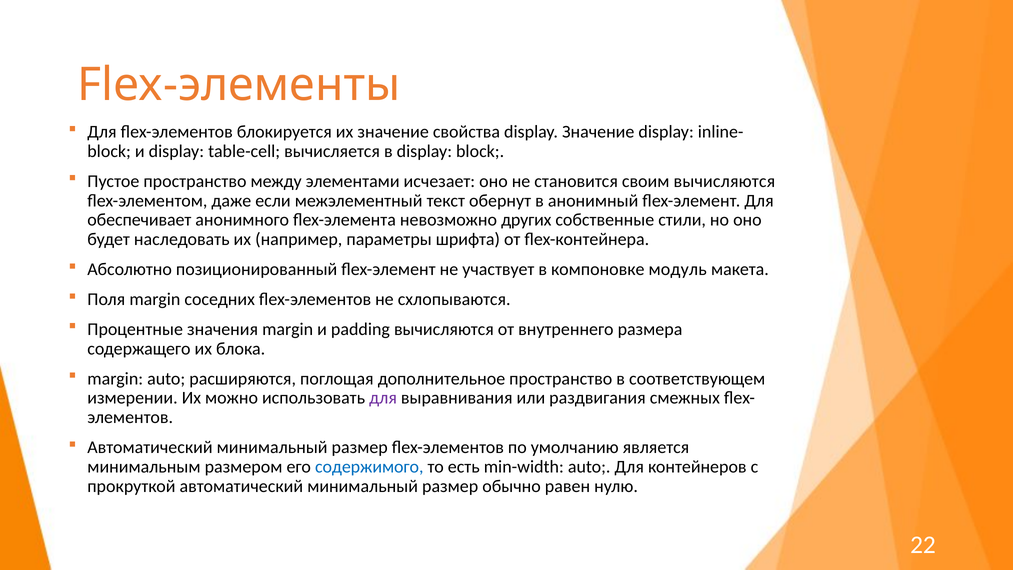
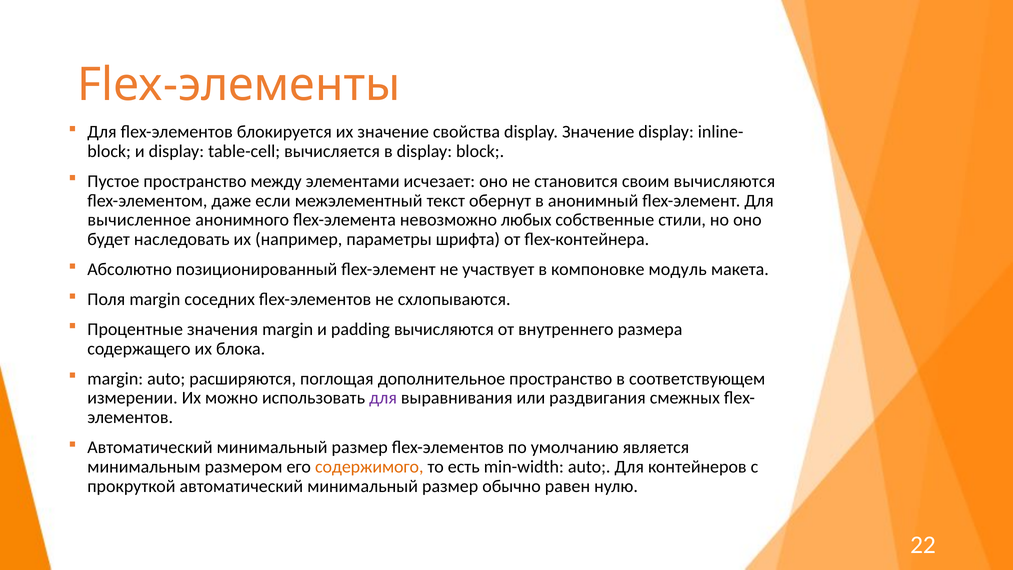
обеспечивает: обеспечивает -> вычисленное
других: других -> любых
содержимого colour: blue -> orange
